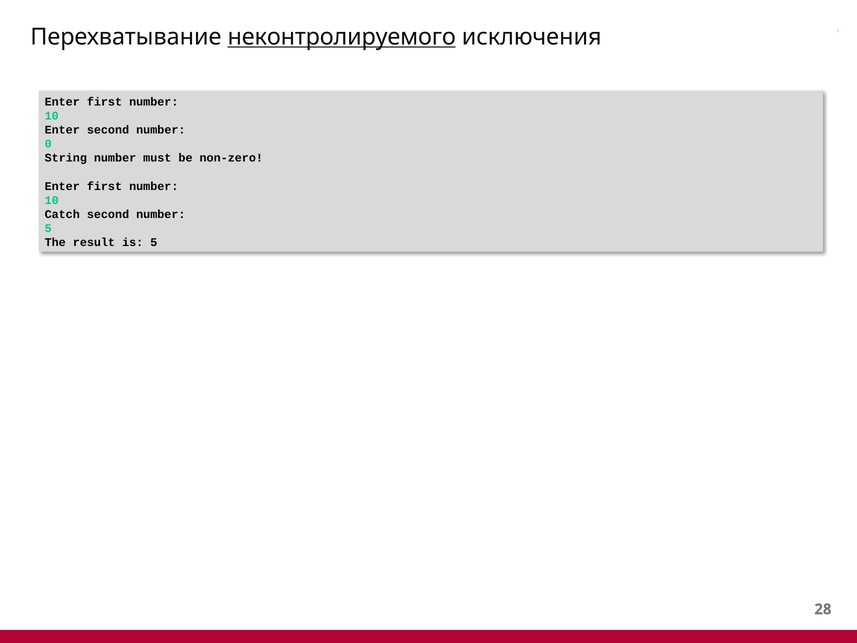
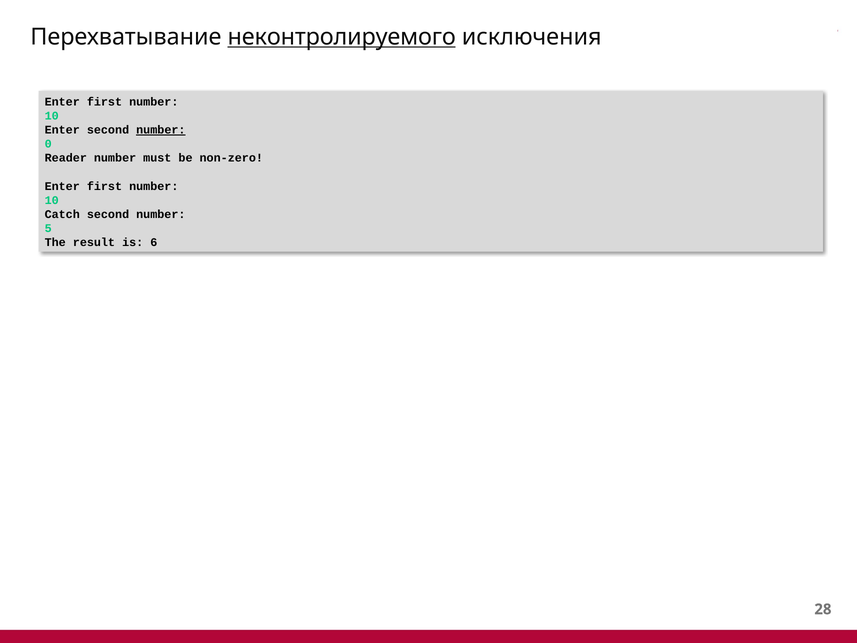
number at (161, 130) underline: none -> present
String: String -> Reader
is 5: 5 -> 6
